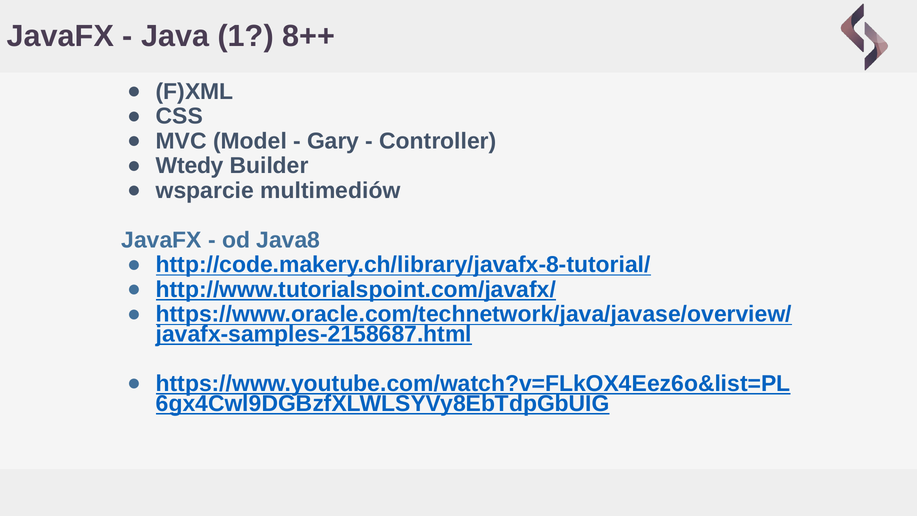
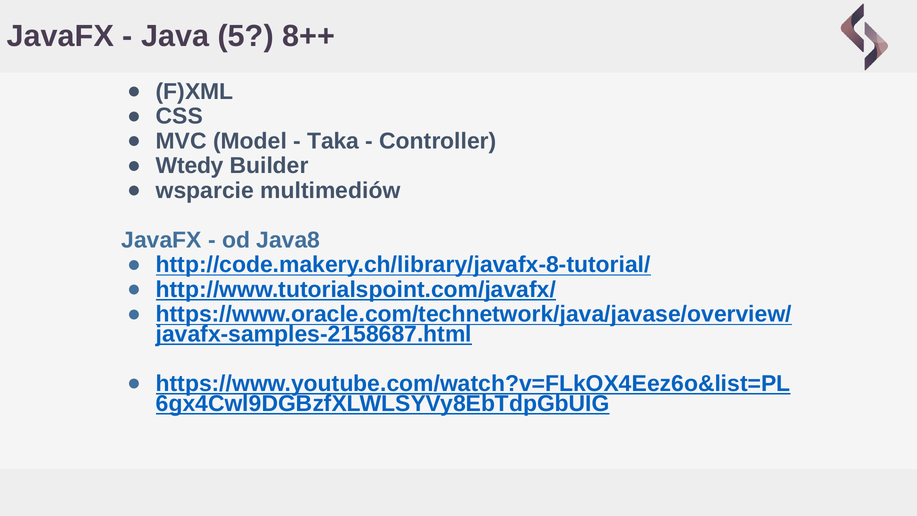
1: 1 -> 5
Gary: Gary -> Taka
